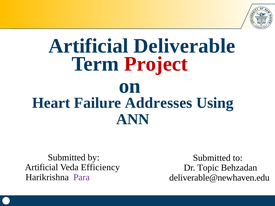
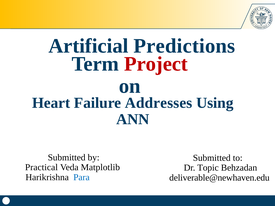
Deliverable: Deliverable -> Predictions
Artificial at (42, 168): Artificial -> Practical
Efficiency: Efficiency -> Matplotlib
Para colour: purple -> blue
